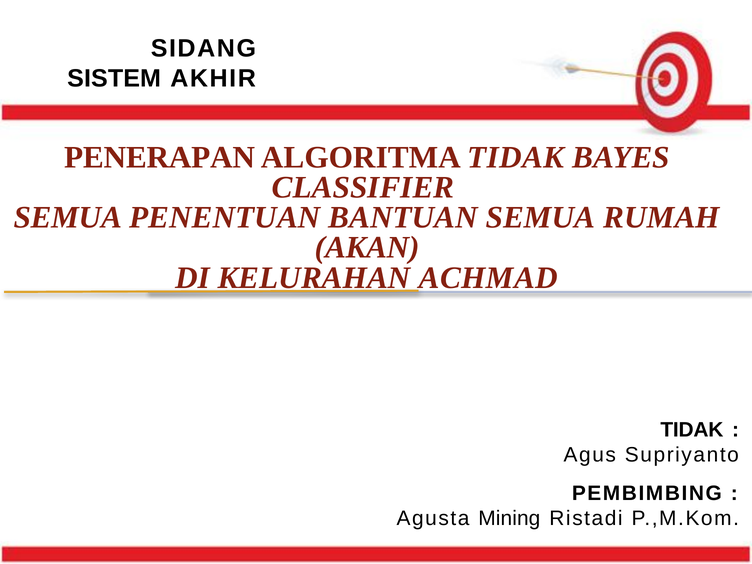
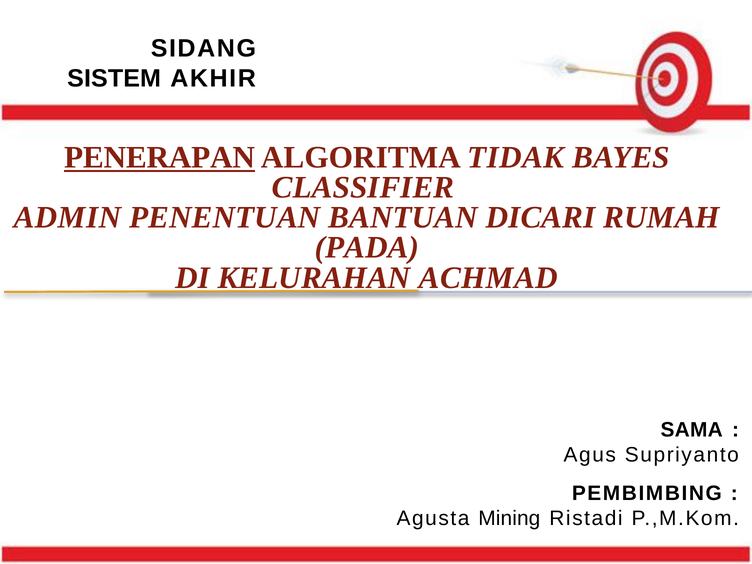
PENERAPAN underline: none -> present
SEMUA at (68, 218): SEMUA -> ADMIN
BANTUAN SEMUA: SEMUA -> DICARI
AKAN: AKAN -> PADA
TIDAK at (692, 430): TIDAK -> SAMA
